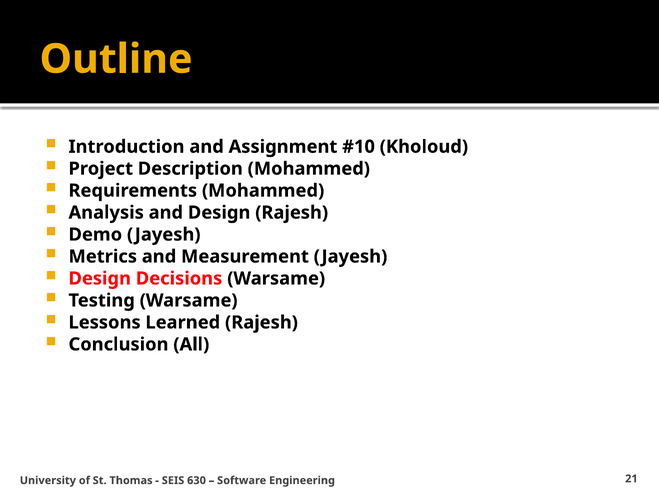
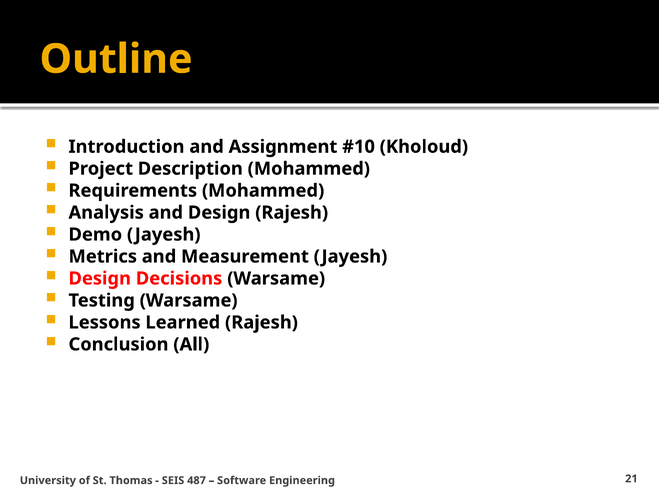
630: 630 -> 487
